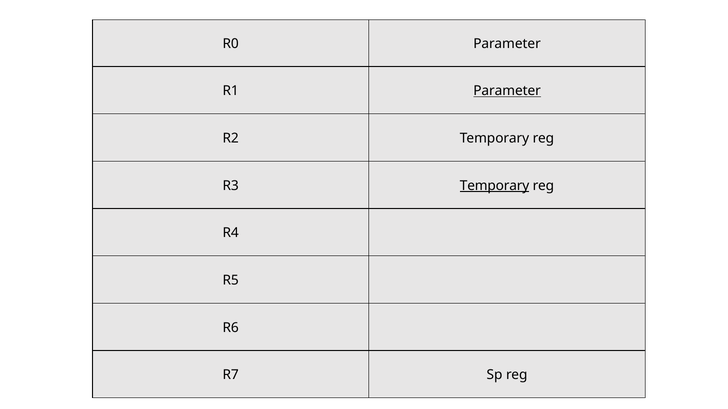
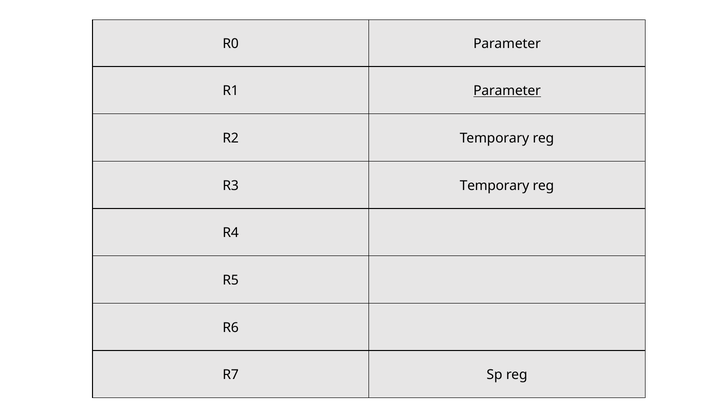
Temporary at (495, 186) underline: present -> none
